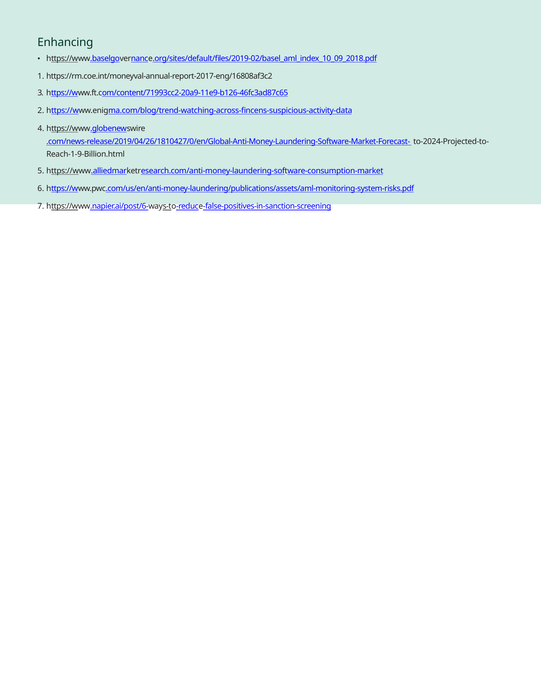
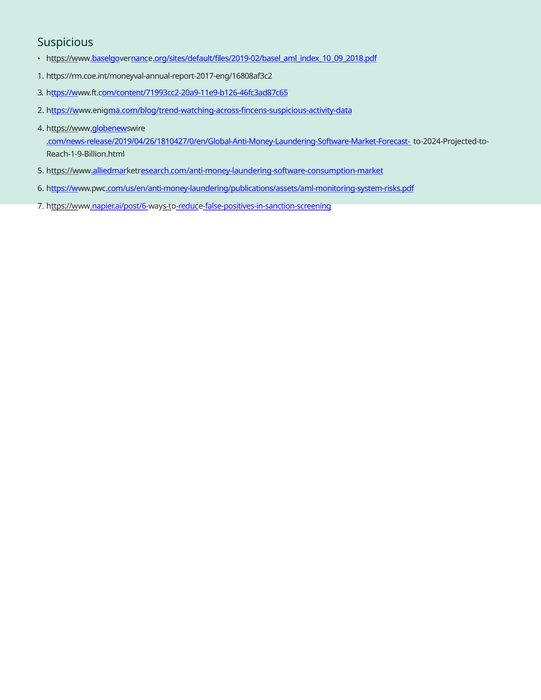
Enhancing: Enhancing -> Suspicious
